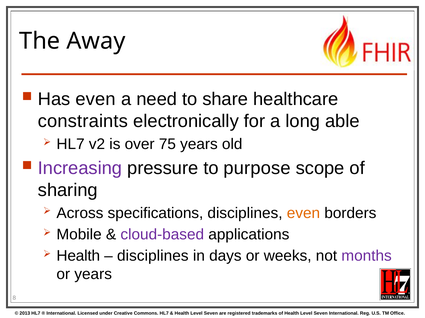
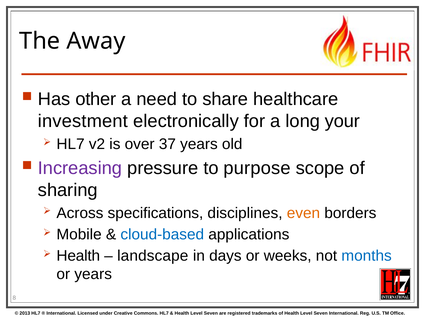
Has even: even -> other
constraints: constraints -> investment
able: able -> your
75: 75 -> 37
cloud-based colour: purple -> blue
disciplines at (153, 256): disciplines -> landscape
months colour: purple -> blue
